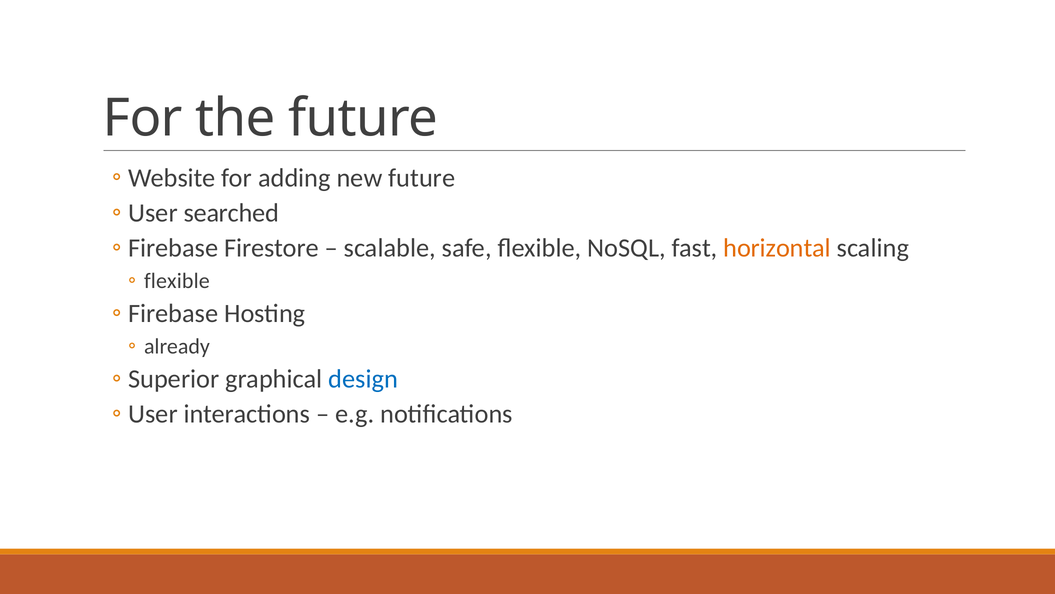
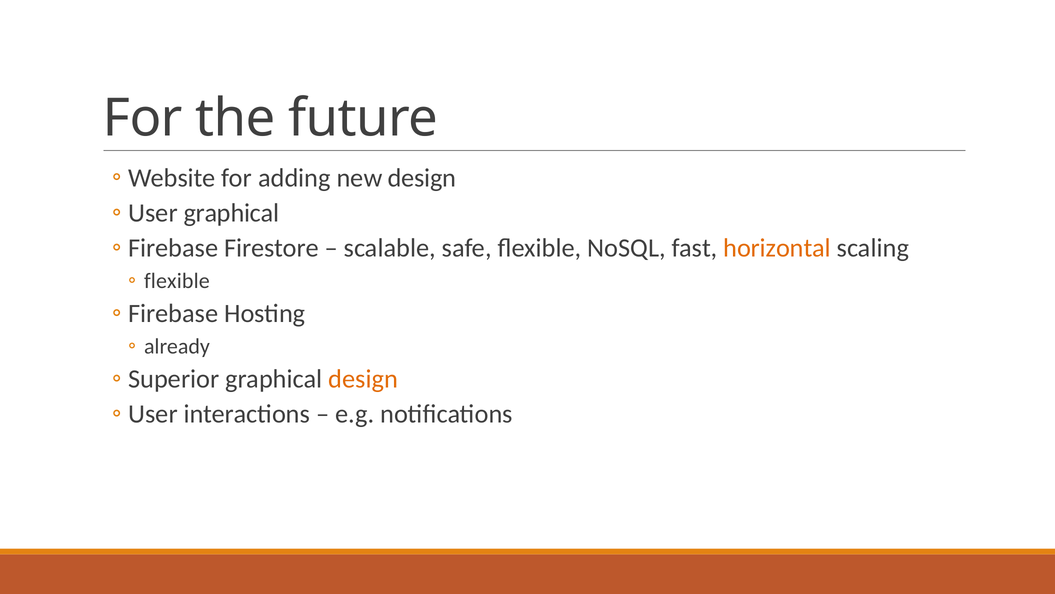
new future: future -> design
searched at (231, 213): searched -> graphical
design at (363, 379) colour: blue -> orange
